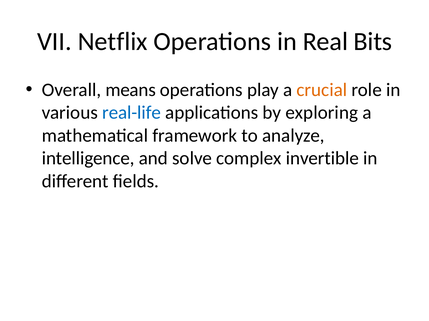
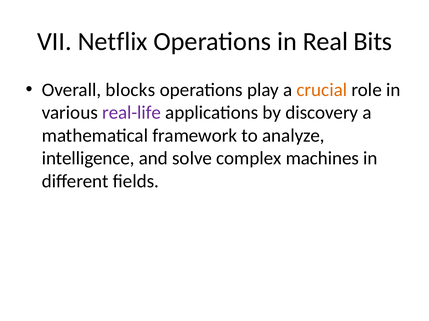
means: means -> blocks
real-life colour: blue -> purple
exploring: exploring -> discovery
invertible: invertible -> machines
